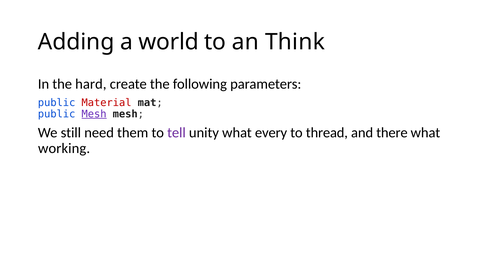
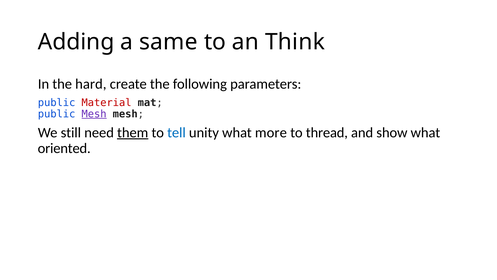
world: world -> same
them underline: none -> present
tell colour: purple -> blue
every: every -> more
there: there -> show
working: working -> oriented
